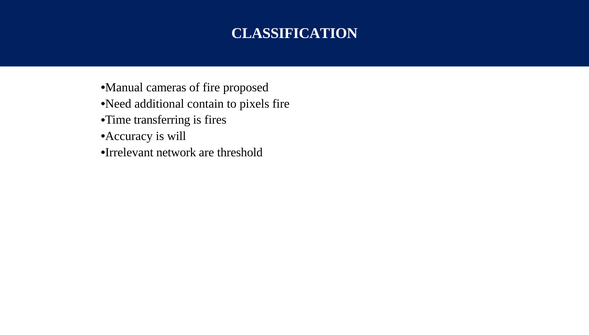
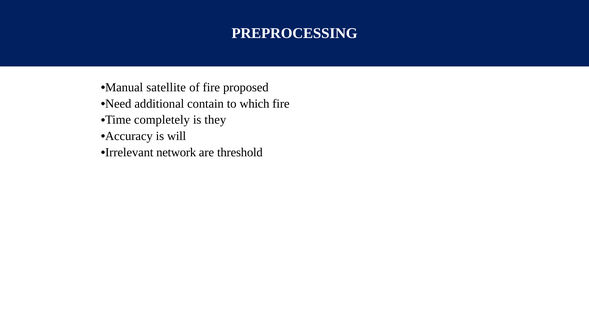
CLASSIFICATION: CLASSIFICATION -> PREPROCESSING
cameras: cameras -> satellite
pixels: pixels -> which
transferring: transferring -> completely
fires: fires -> they
